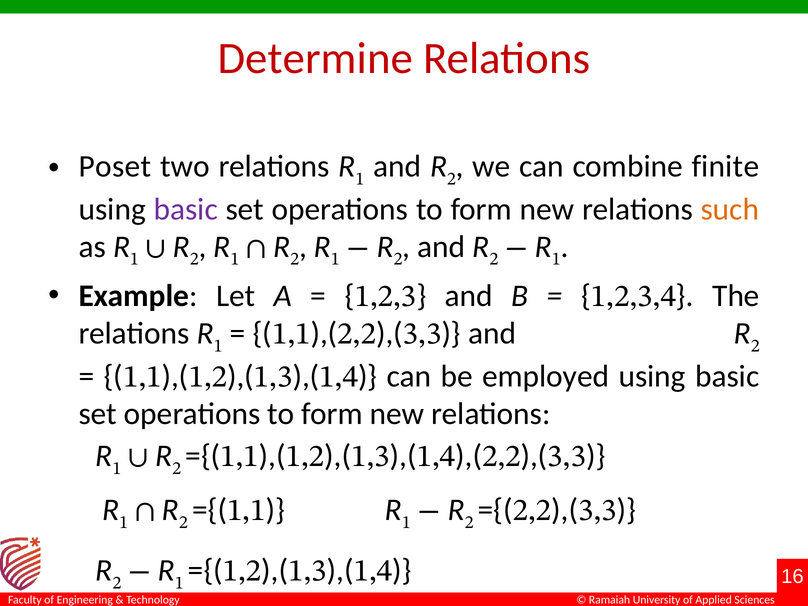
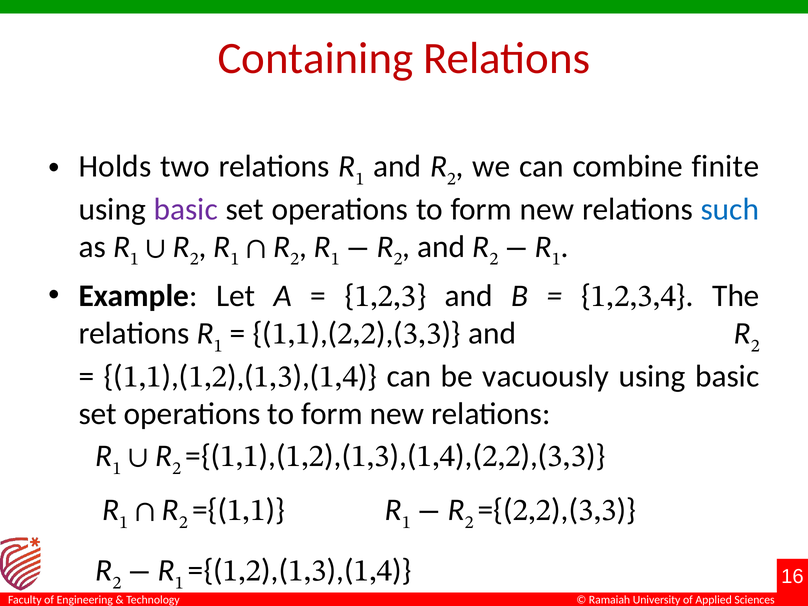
Determine: Determine -> Containing
Poset: Poset -> Holds
such colour: orange -> blue
employed: employed -> vacuously
